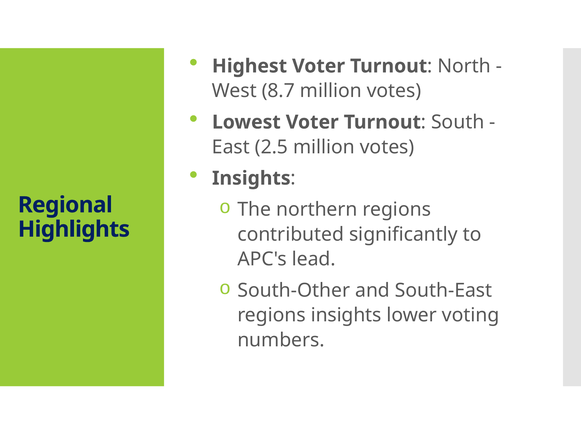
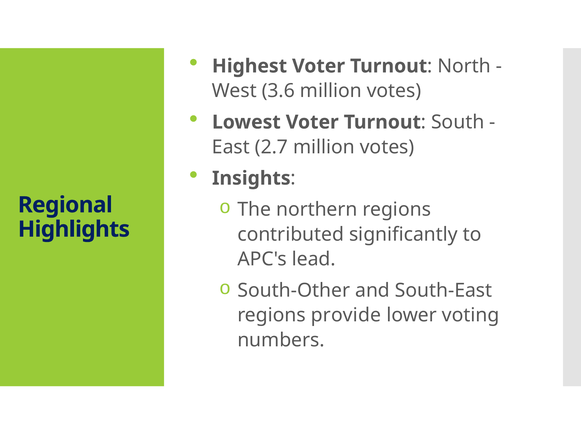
8.7: 8.7 -> 3.6
2.5: 2.5 -> 2.7
regions insights: insights -> provide
